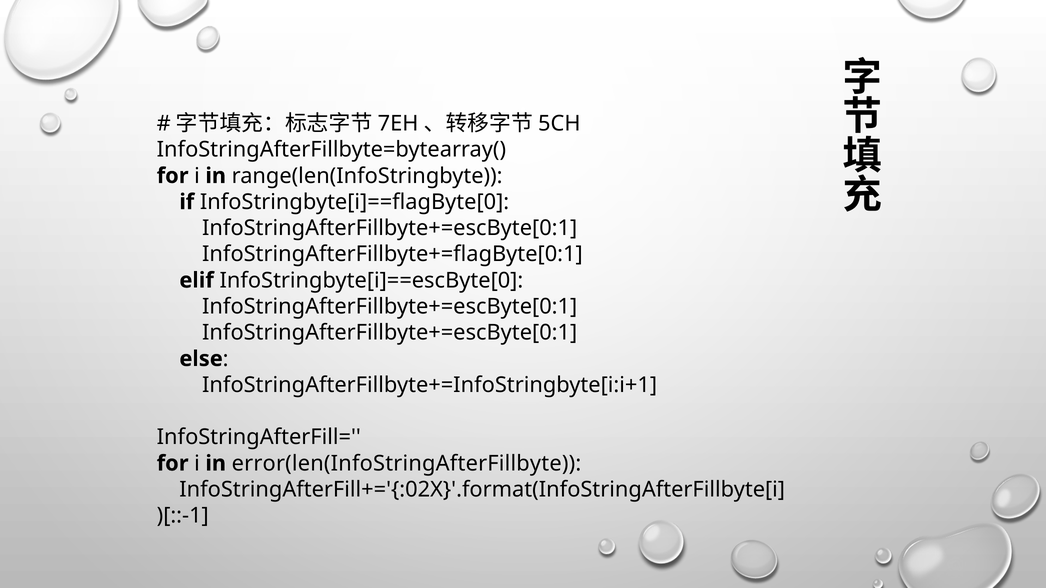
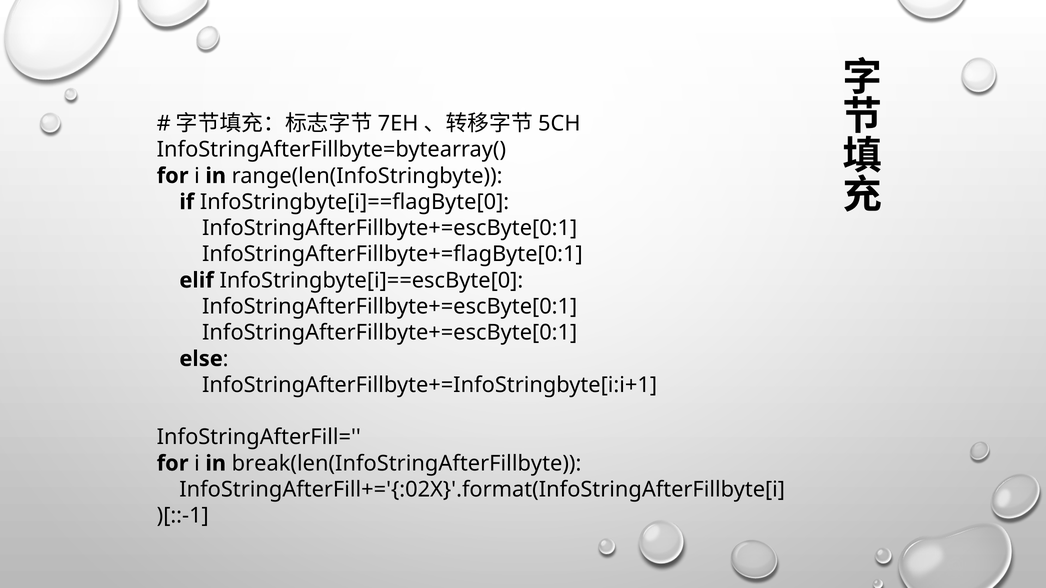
error(len(InfoStringAfterFillbyte: error(len(InfoStringAfterFillbyte -> break(len(InfoStringAfterFillbyte
